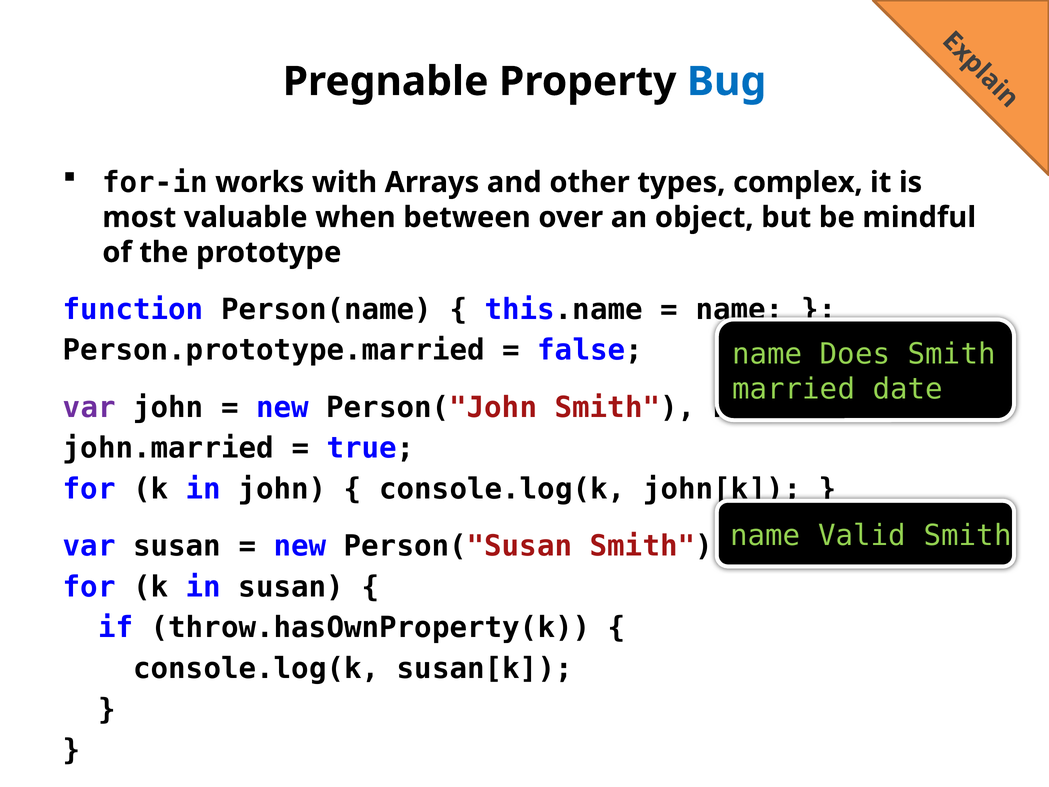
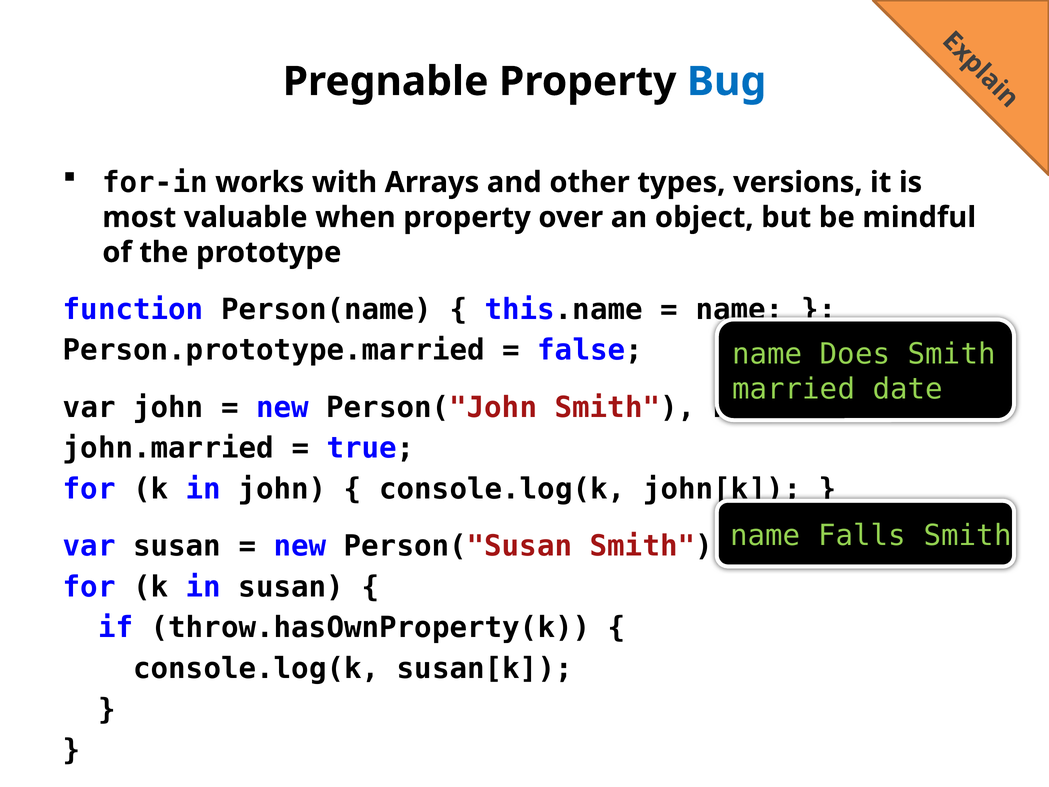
complex: complex -> versions
when between: between -> property
var at (89, 407) colour: purple -> black
Valid: Valid -> Falls
